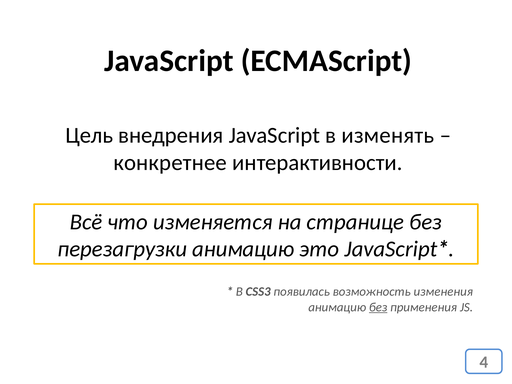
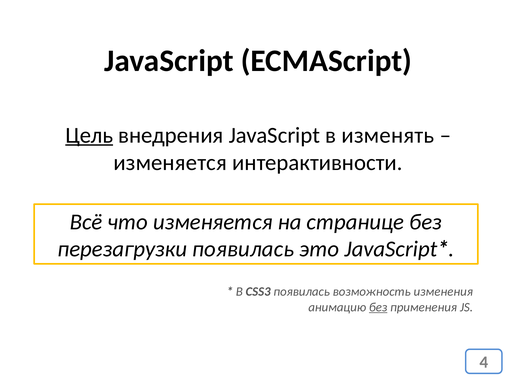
Цель underline: none -> present
конкретнее at (170, 163): конкретнее -> изменяется
перезагрузки анимацию: анимацию -> появилась
